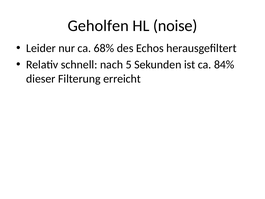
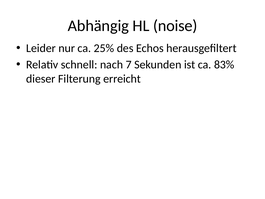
Geholfen: Geholfen -> Abhängig
68%: 68% -> 25%
5: 5 -> 7
84%: 84% -> 83%
